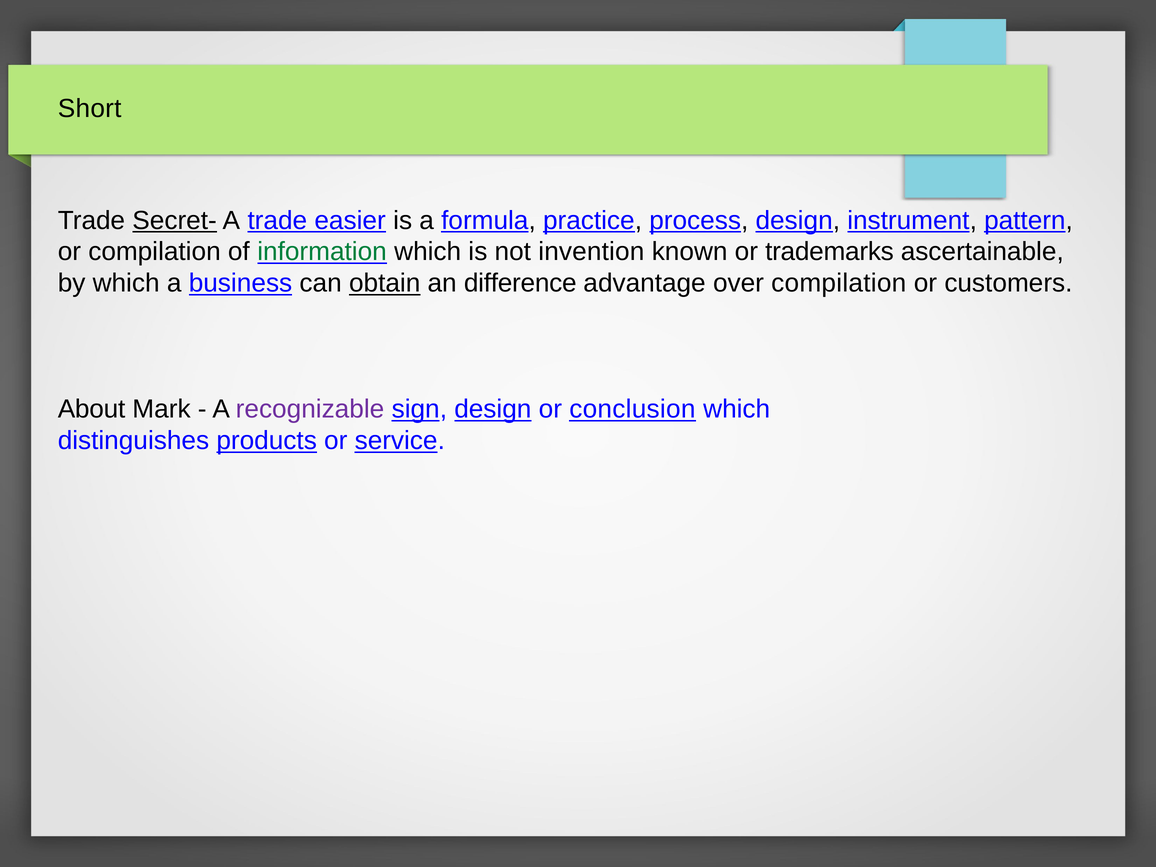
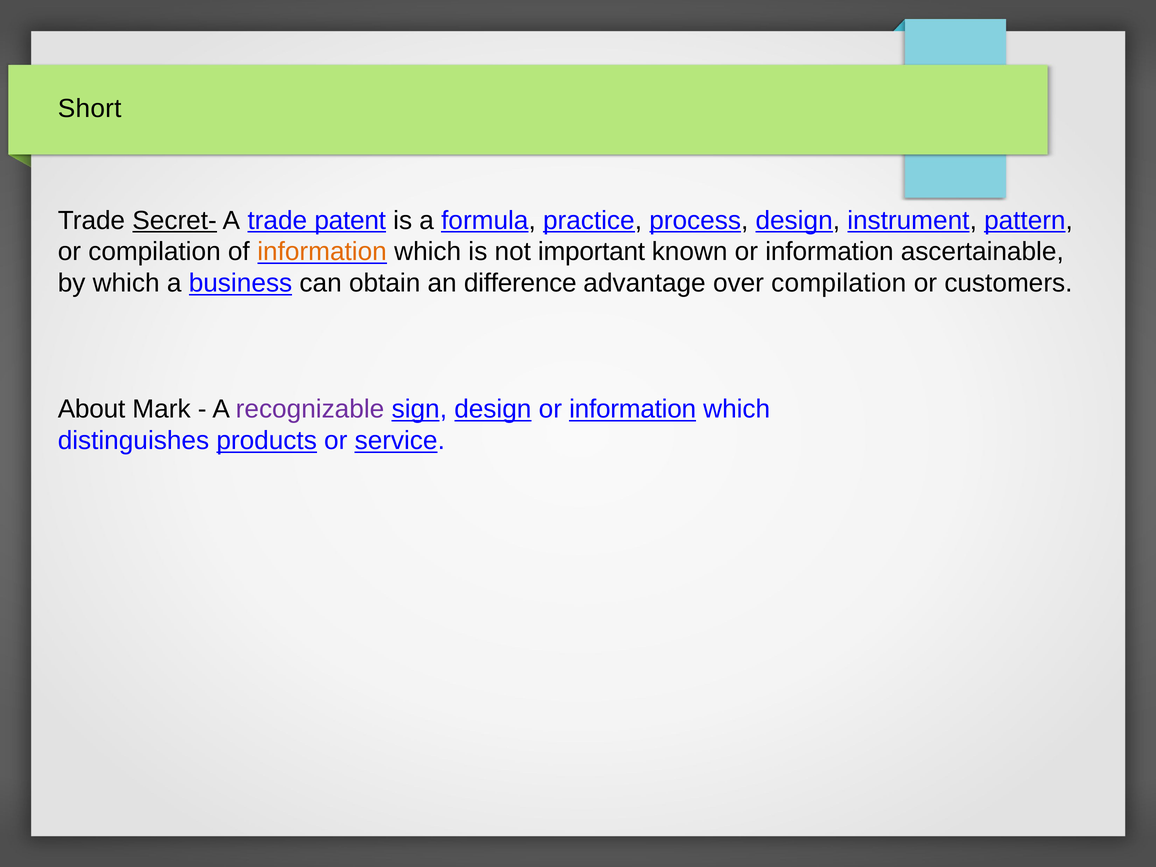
easier: easier -> patent
information at (322, 252) colour: green -> orange
invention: invention -> important
known or trademarks: trademarks -> information
obtain underline: present -> none
design or conclusion: conclusion -> information
